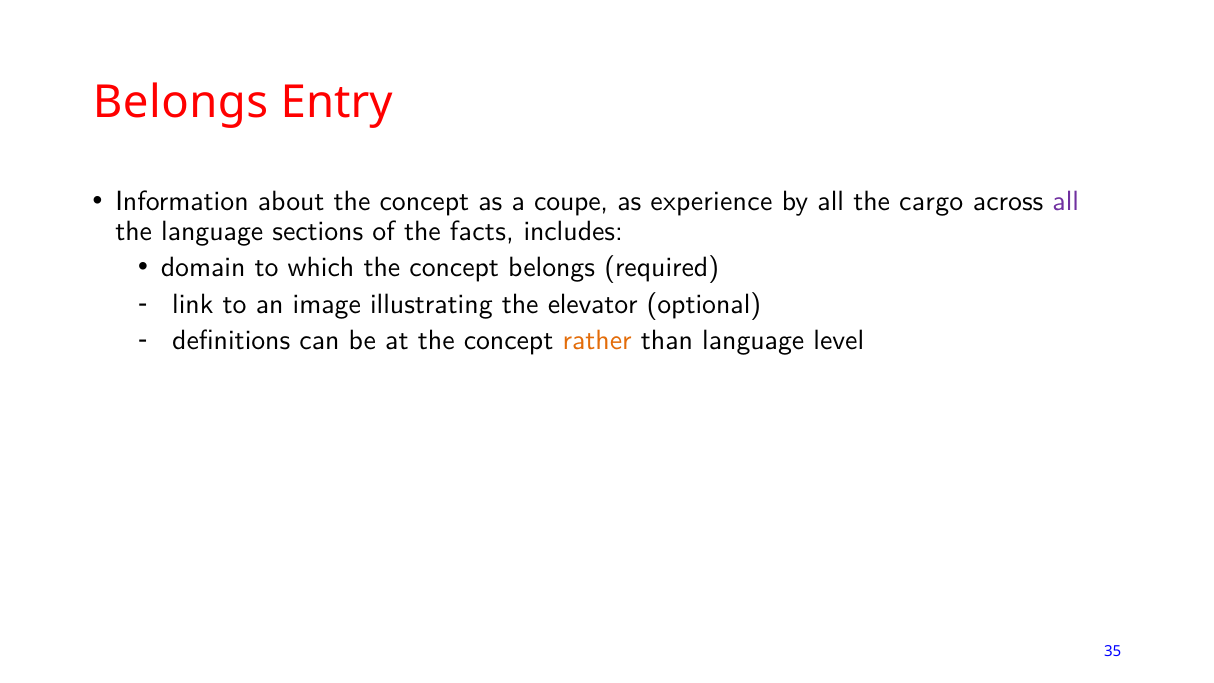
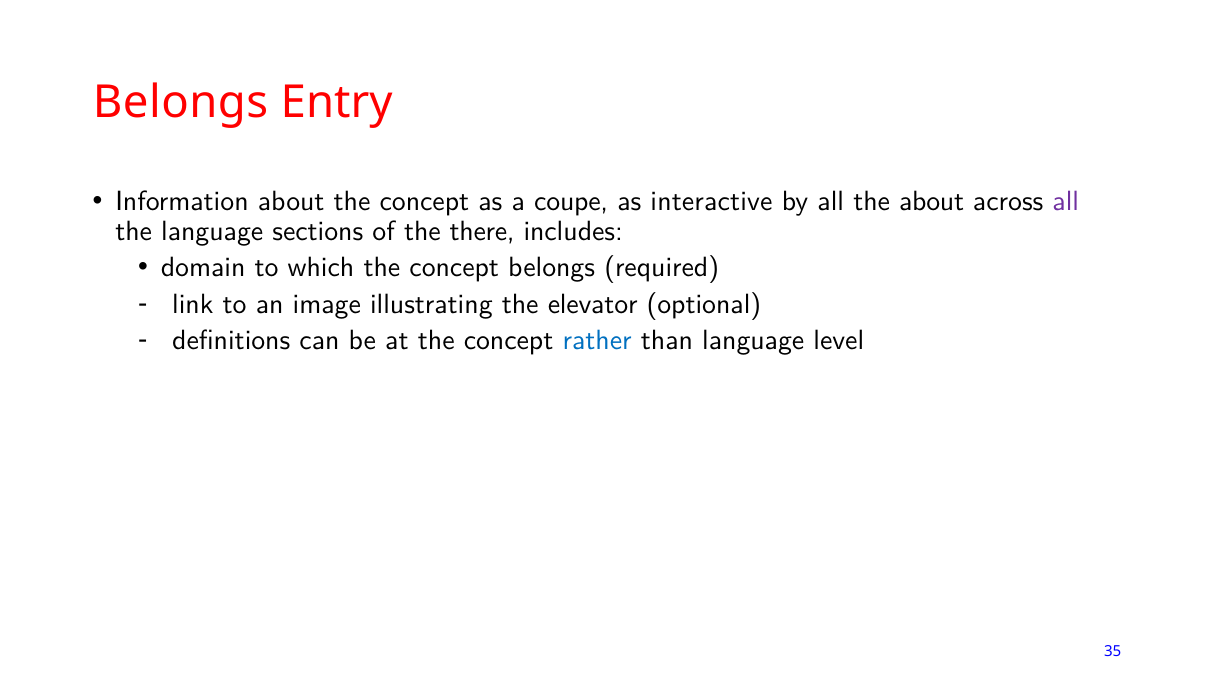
experience: experience -> interactive
the cargo: cargo -> about
facts: facts -> there
rather colour: orange -> blue
